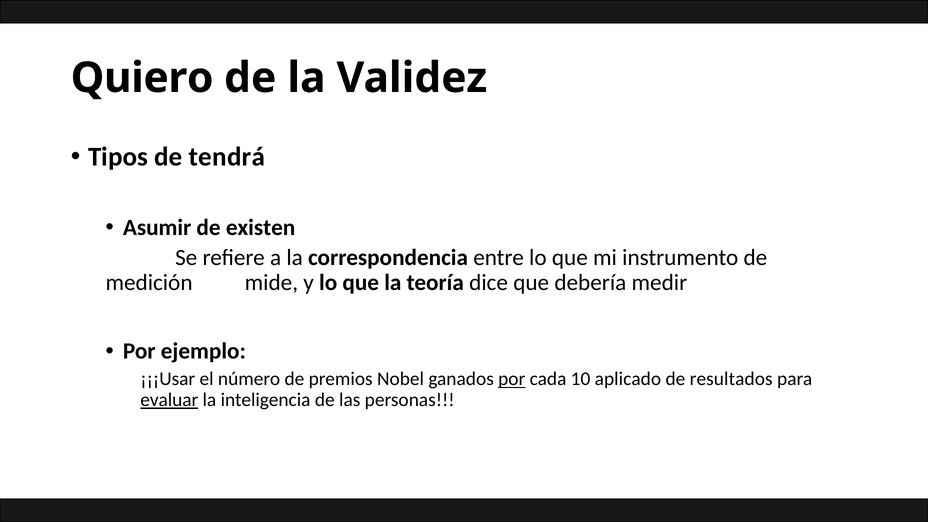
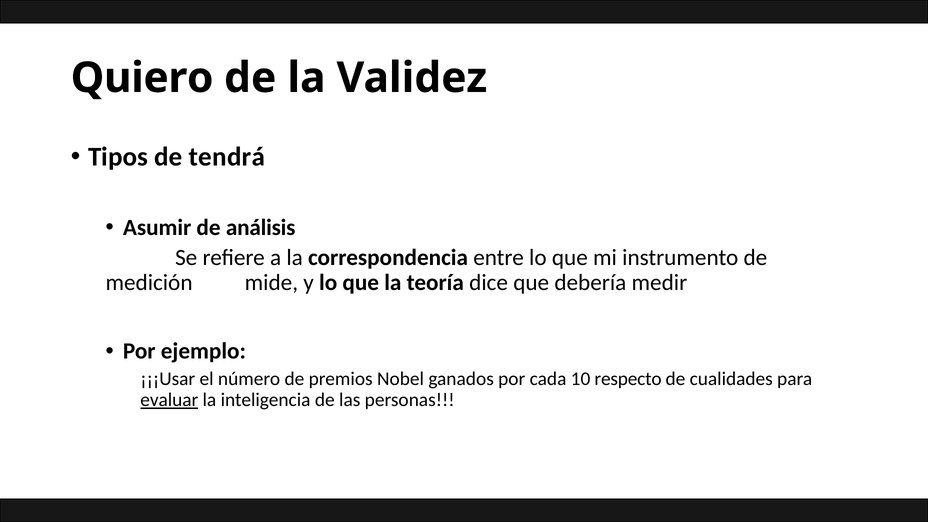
existen: existen -> análisis
por at (512, 379) underline: present -> none
aplicado: aplicado -> respecto
resultados: resultados -> cualidades
